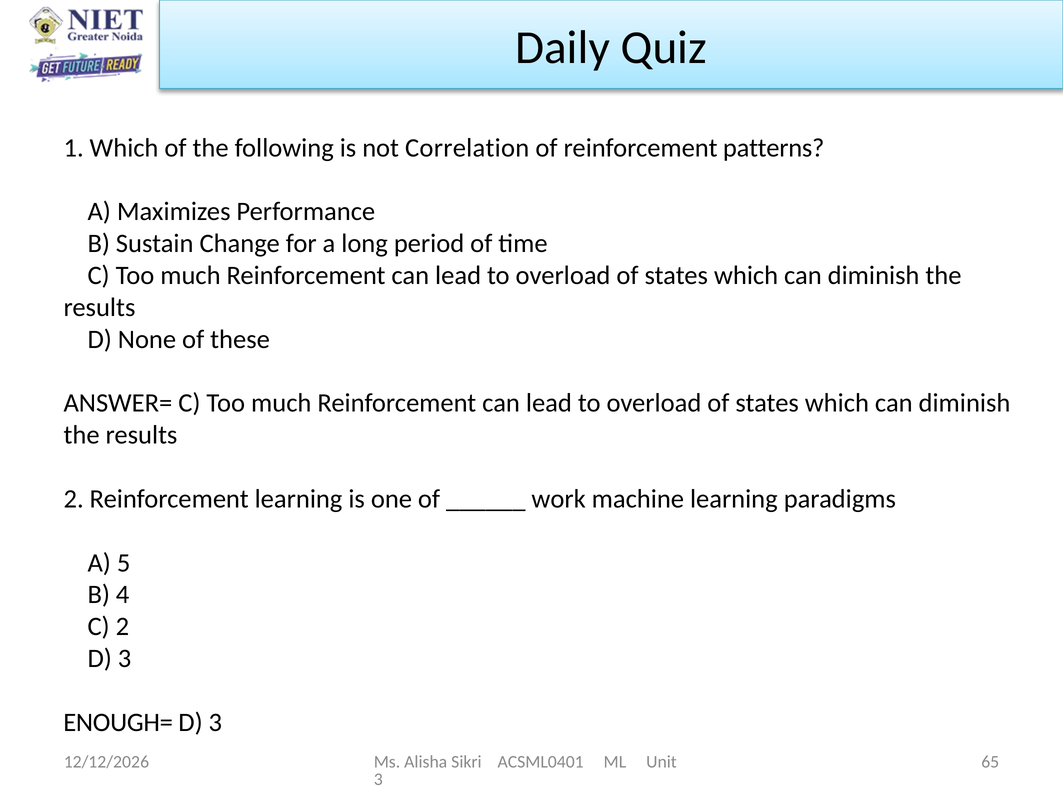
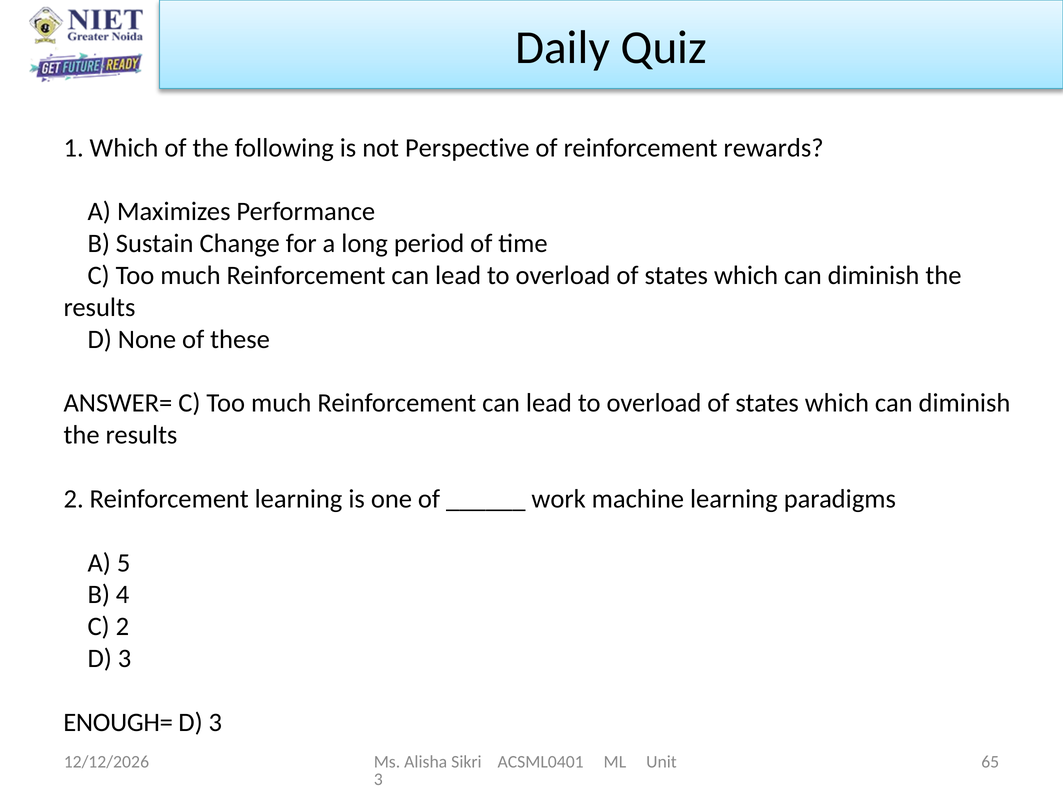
Correlation: Correlation -> Perspective
patterns: patterns -> rewards
